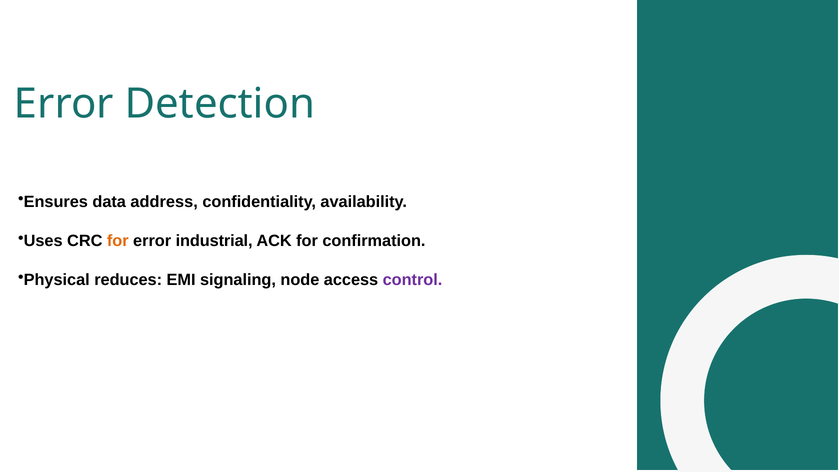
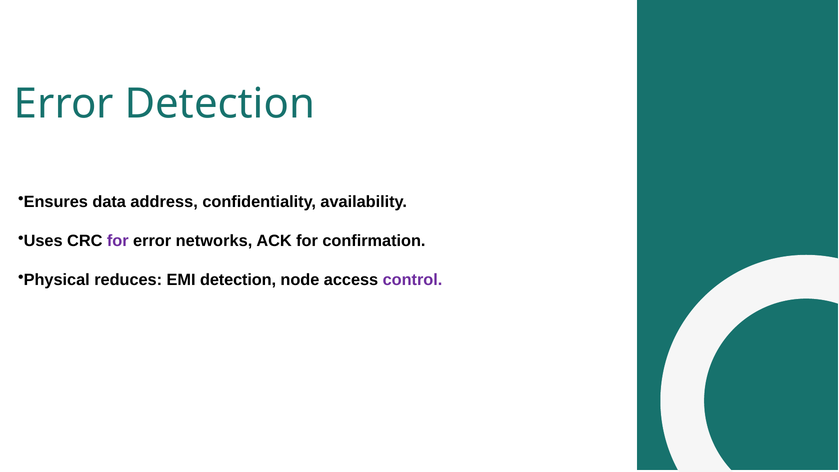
for at (118, 241) colour: orange -> purple
industrial: industrial -> networks
EMI signaling: signaling -> detection
